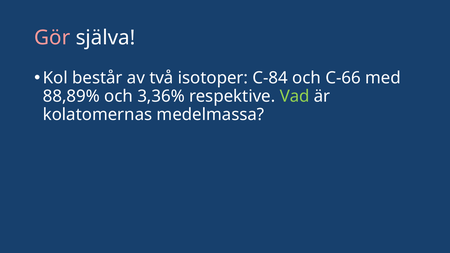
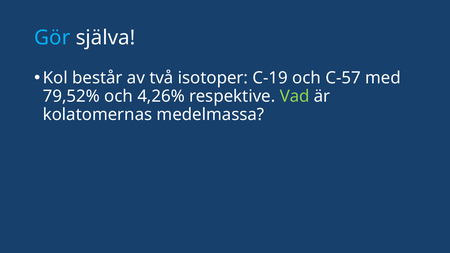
Gör colour: pink -> light blue
C-84: C-84 -> C-19
C-66: C-66 -> C-57
88,89%: 88,89% -> 79,52%
3,36%: 3,36% -> 4,26%
